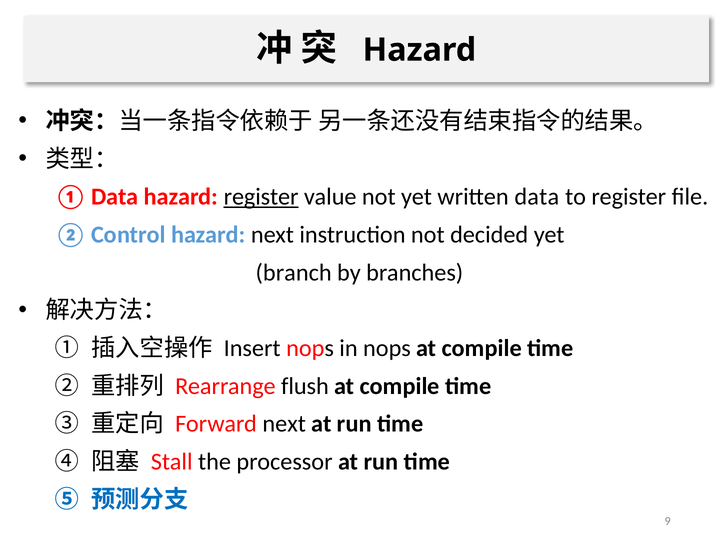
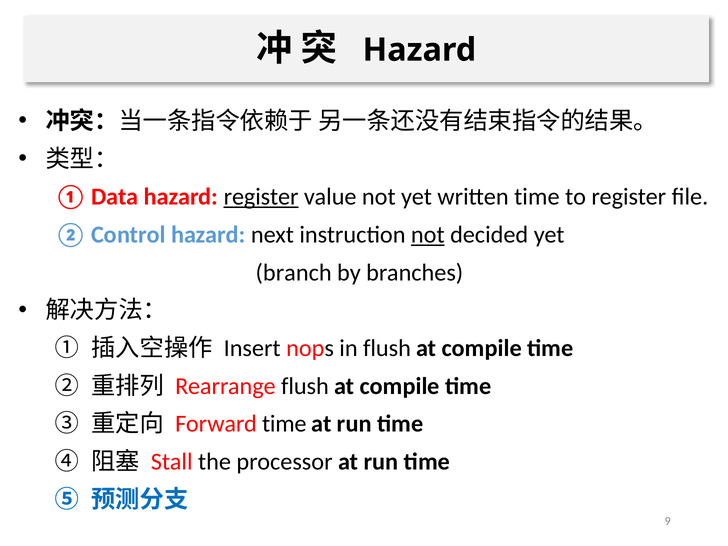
written data: data -> time
not at (428, 235) underline: none -> present
in nops: nops -> flush
Forward next: next -> time
